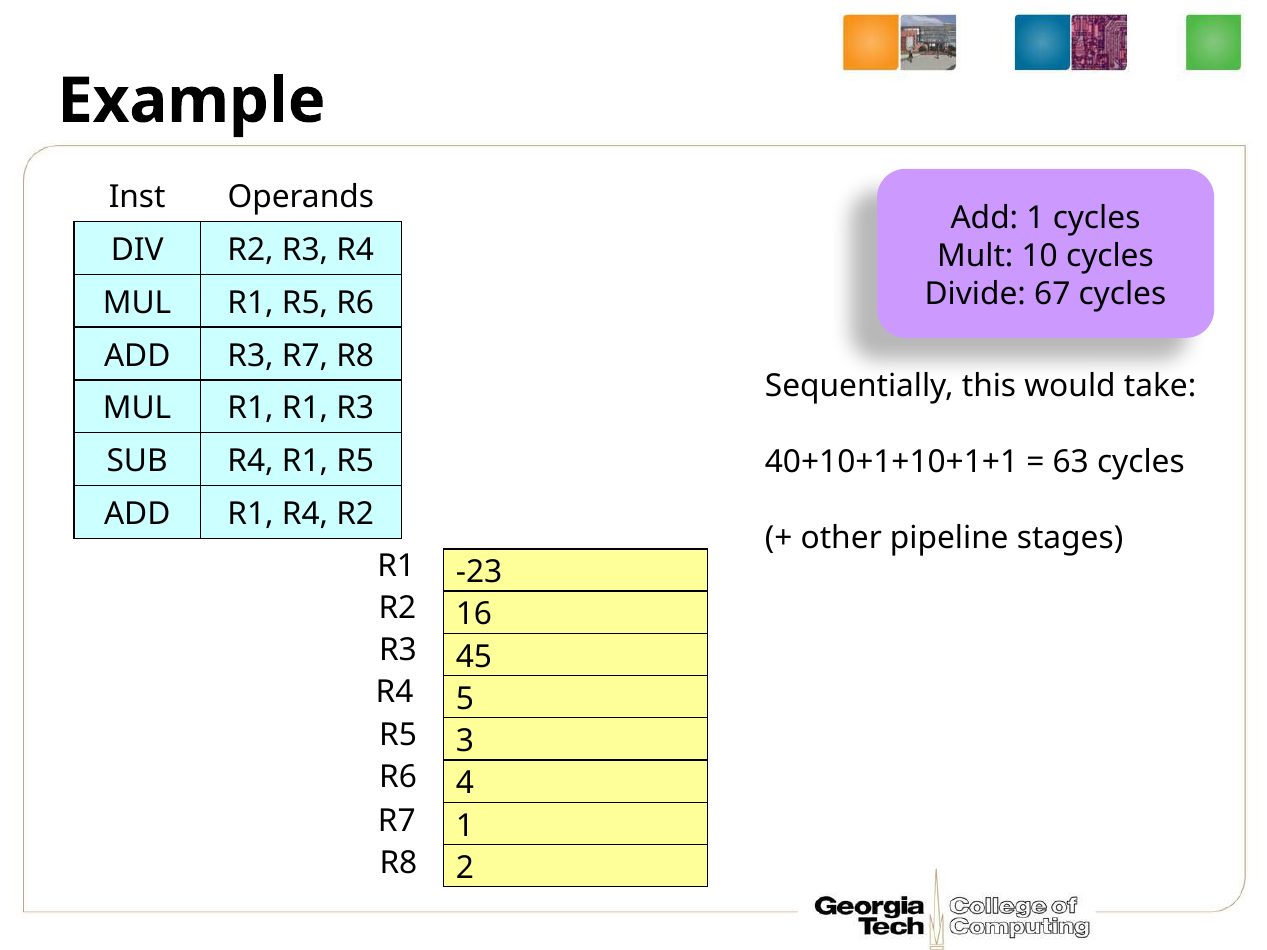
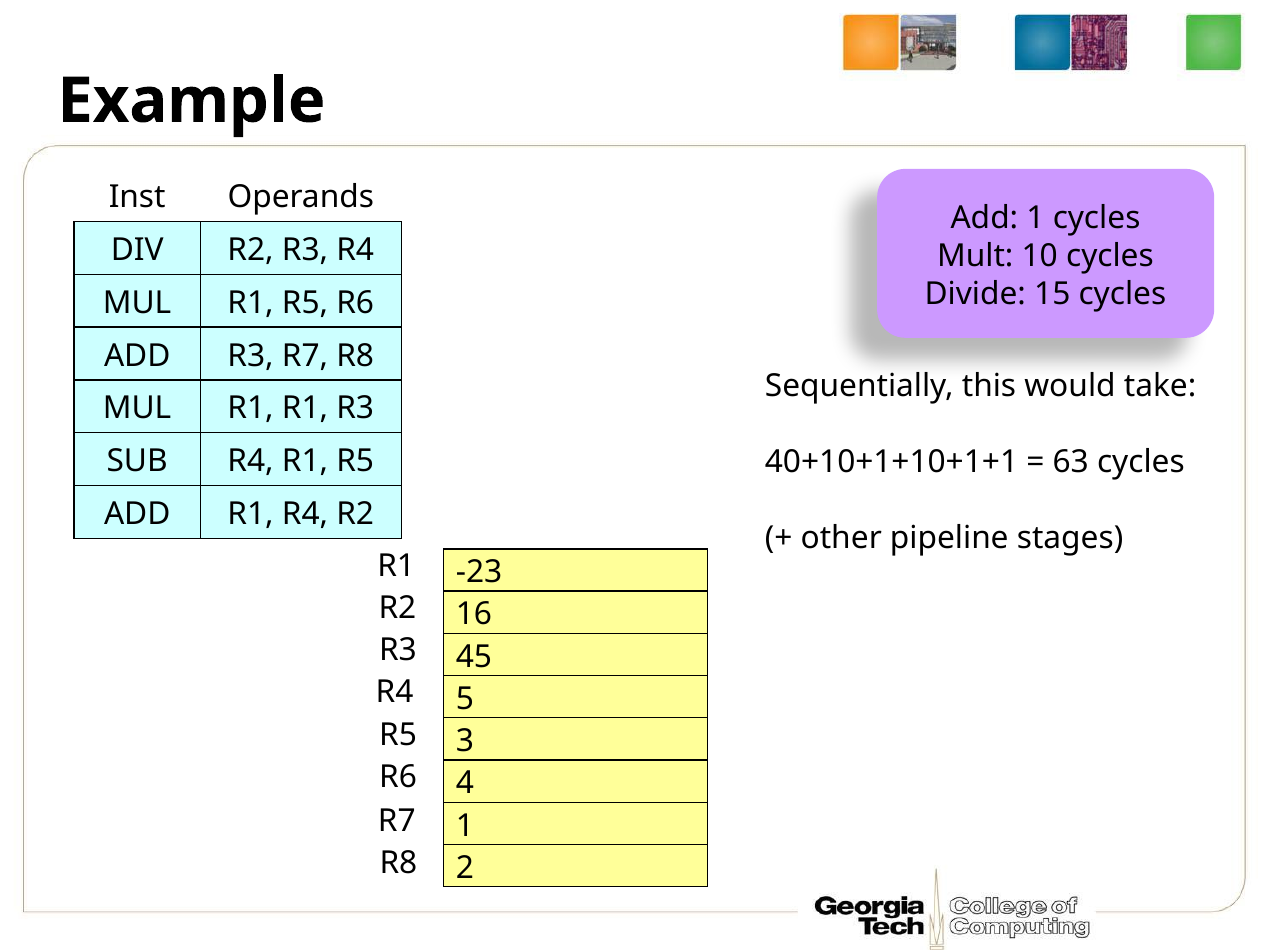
67: 67 -> 15
